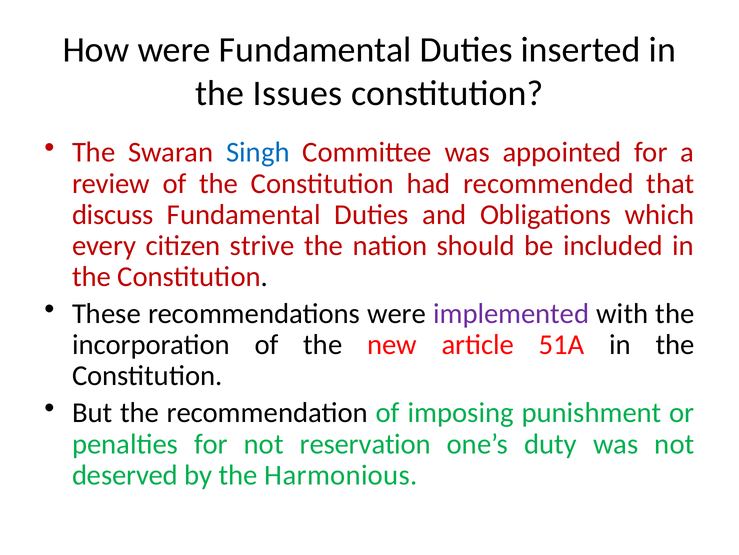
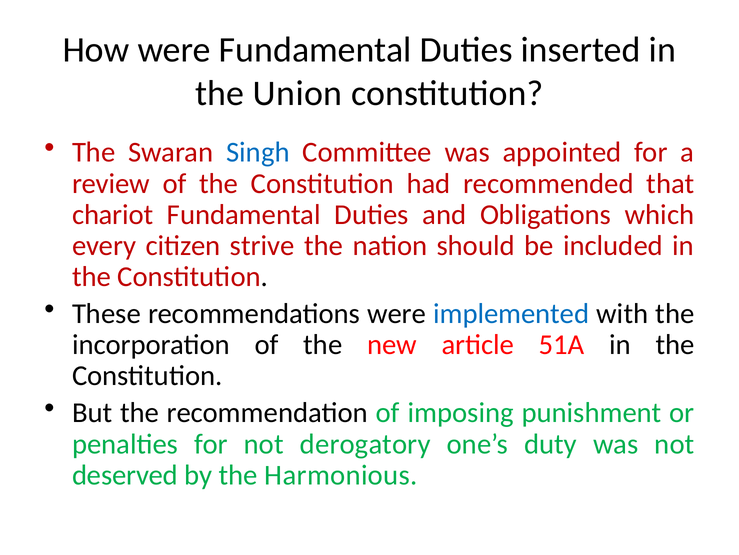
Issues: Issues -> Union
discuss: discuss -> chariot
implemented colour: purple -> blue
reservation: reservation -> derogatory
